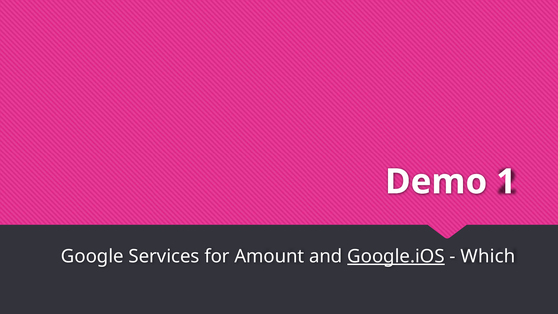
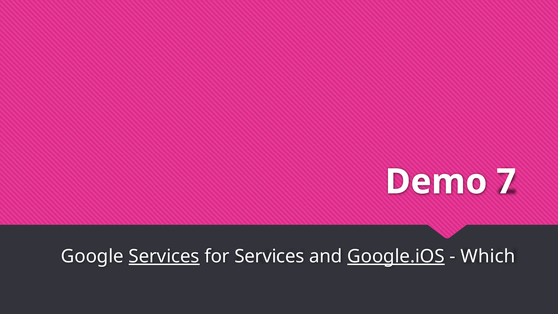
1: 1 -> 7
Services at (164, 256) underline: none -> present
for Amount: Amount -> Services
